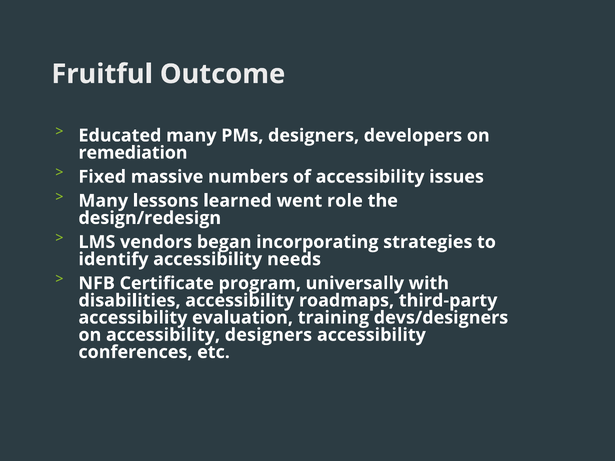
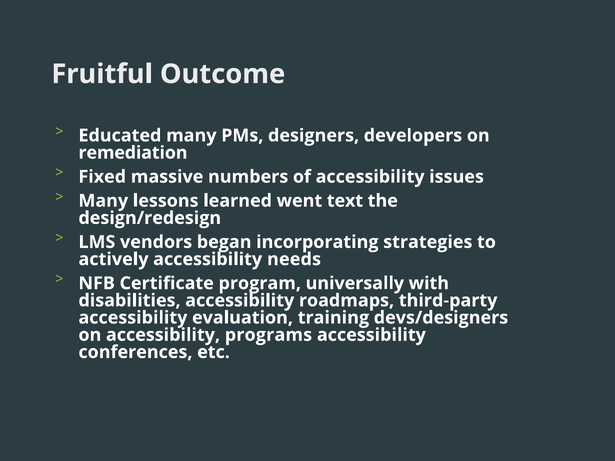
role: role -> text
identify: identify -> actively
accessibility designers: designers -> programs
